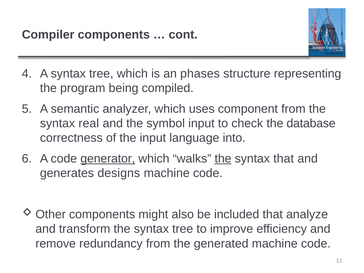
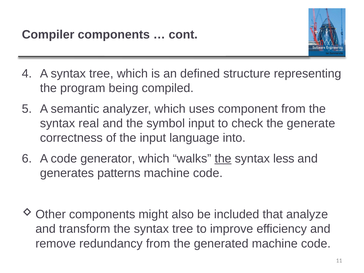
phases: phases -> defined
database: database -> generate
generator underline: present -> none
syntax that: that -> less
designs: designs -> patterns
